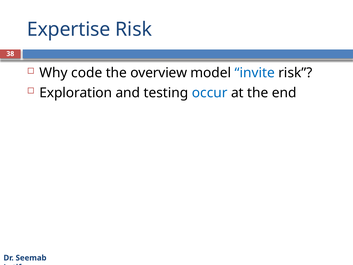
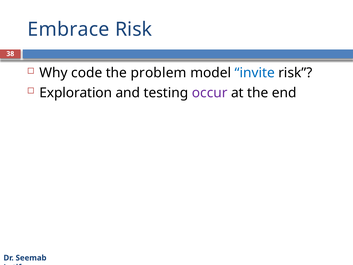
Expertise: Expertise -> Embrace
overview: overview -> problem
occur colour: blue -> purple
